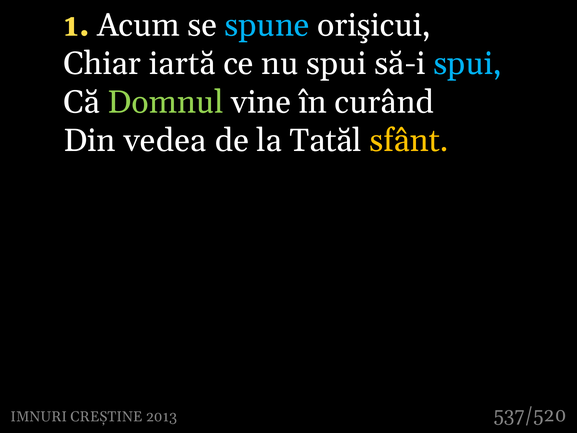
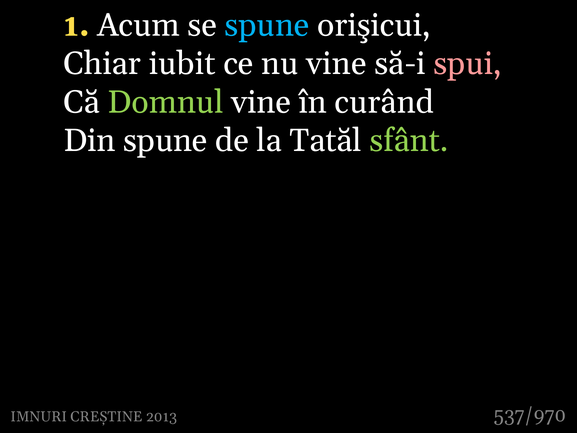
iartă: iartă -> iubit
nu spui: spui -> vine
spui at (468, 64) colour: light blue -> pink
Din vedea: vedea -> spune
sfânt colour: yellow -> light green
537/520: 537/520 -> 537/970
